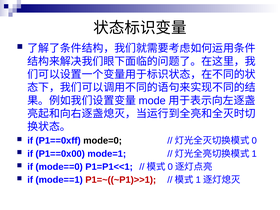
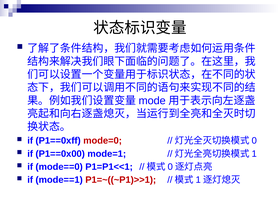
mode=0 colour: black -> red
